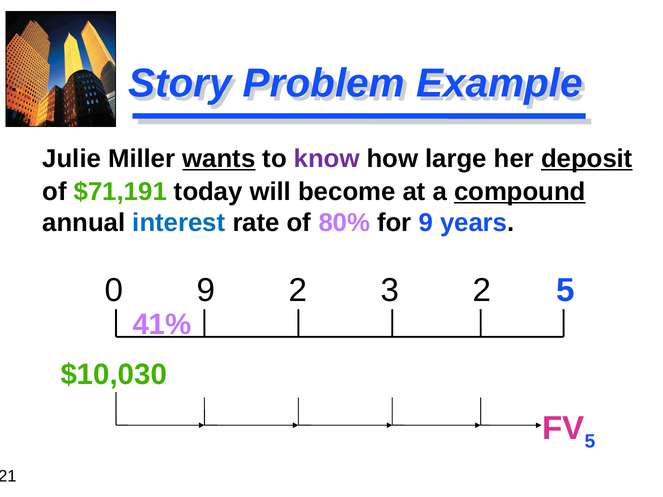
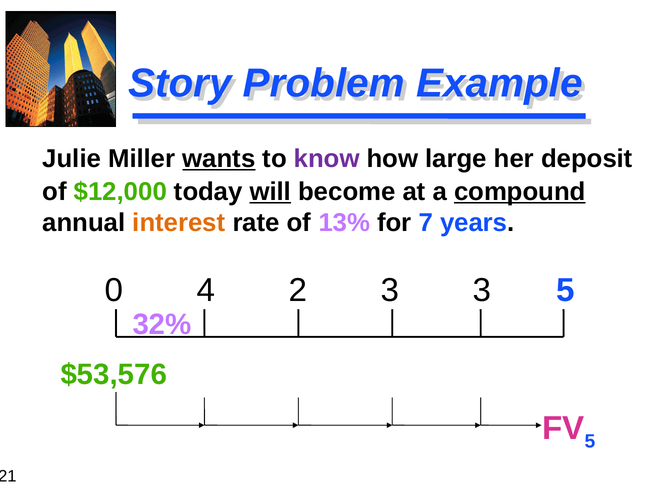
deposit underline: present -> none
$71,191: $71,191 -> $12,000
will underline: none -> present
interest colour: blue -> orange
80%: 80% -> 13%
for 9: 9 -> 7
0 9: 9 -> 4
3 2: 2 -> 3
41%: 41% -> 32%
$10,030: $10,030 -> $53,576
